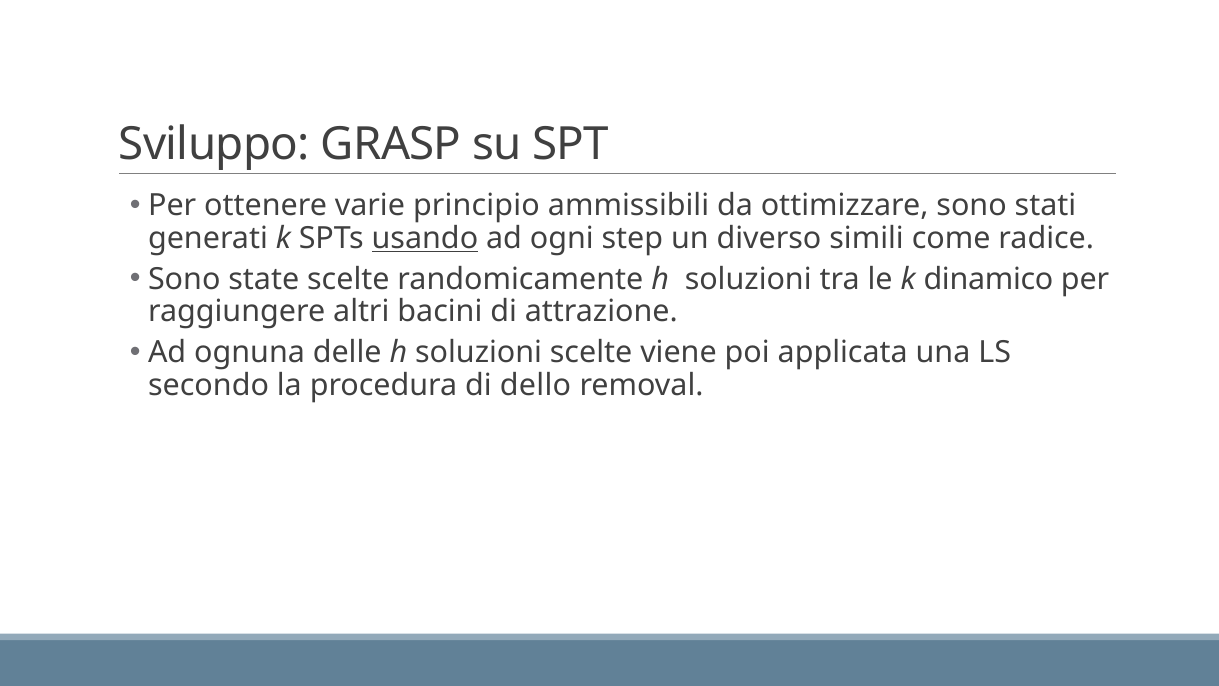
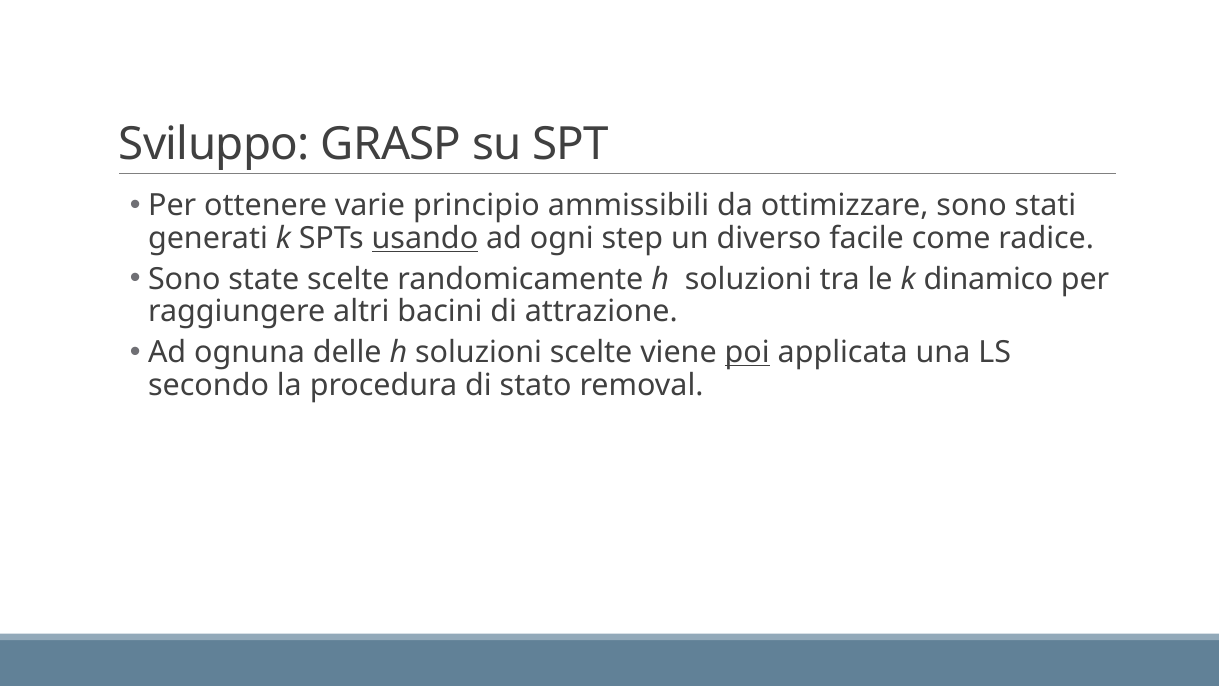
simili: simili -> facile
poi underline: none -> present
dello: dello -> stato
